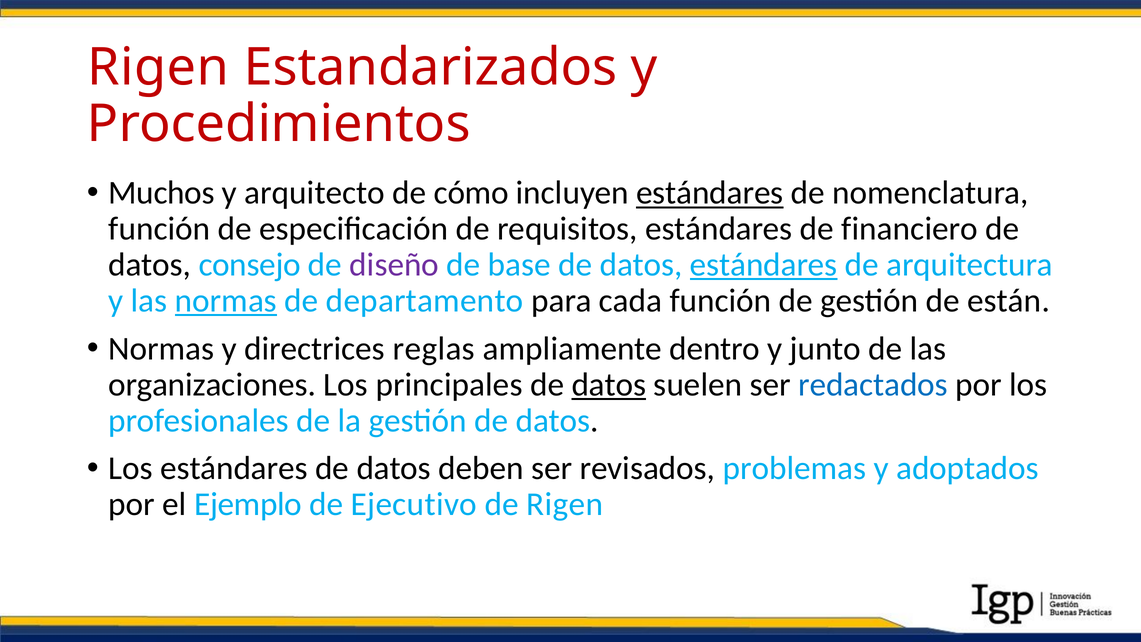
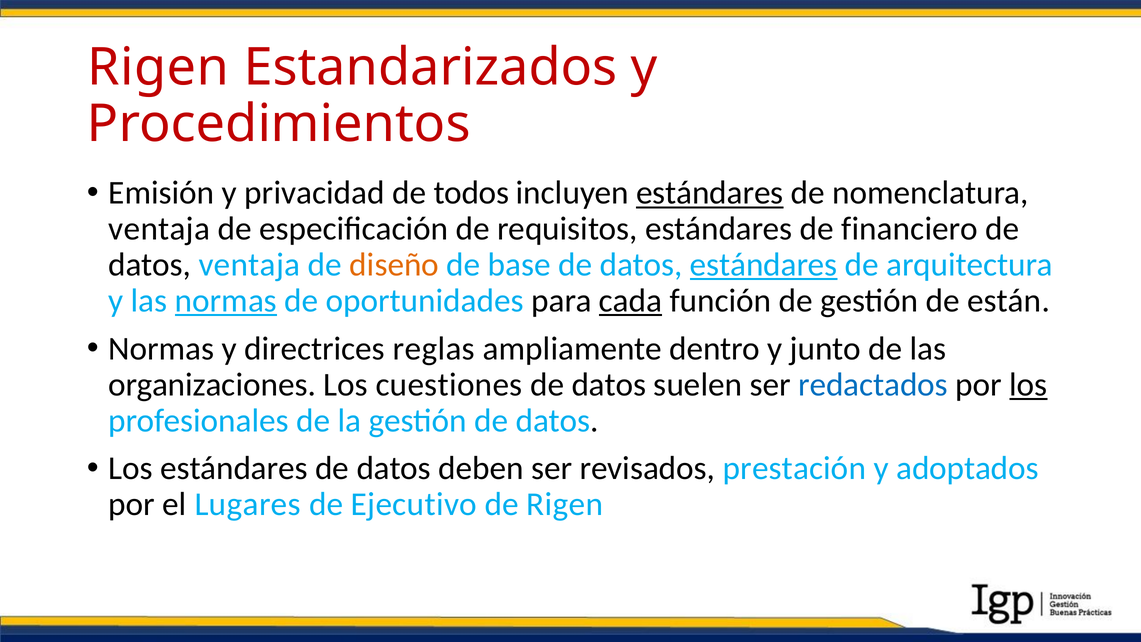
Muchos: Muchos -> Emisión
arquitecto: arquitecto -> privacidad
cómo: cómo -> todos
función at (159, 229): función -> ventaja
datos consejo: consejo -> ventaja
diseño colour: purple -> orange
departamento: departamento -> oportunidades
cada underline: none -> present
principales: principales -> cuestiones
datos at (609, 385) underline: present -> none
los at (1028, 385) underline: none -> present
problemas: problemas -> prestación
Ejemplo: Ejemplo -> Lugares
